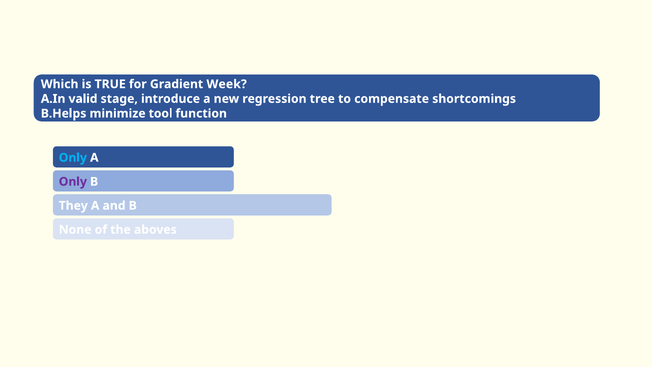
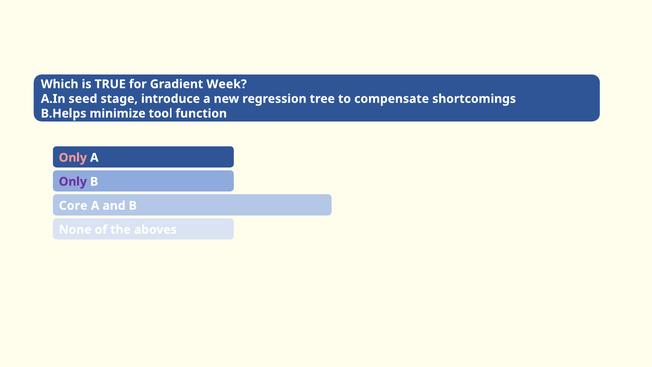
valid: valid -> seed
Only at (73, 158) colour: light blue -> pink
They: They -> Core
